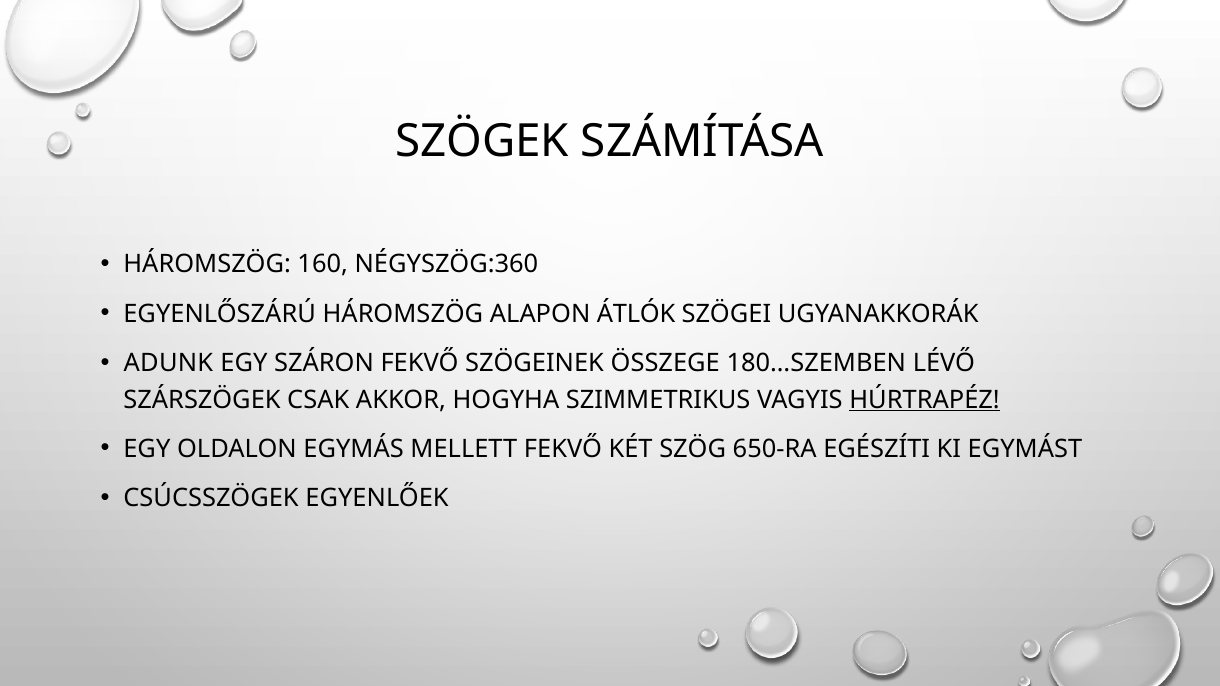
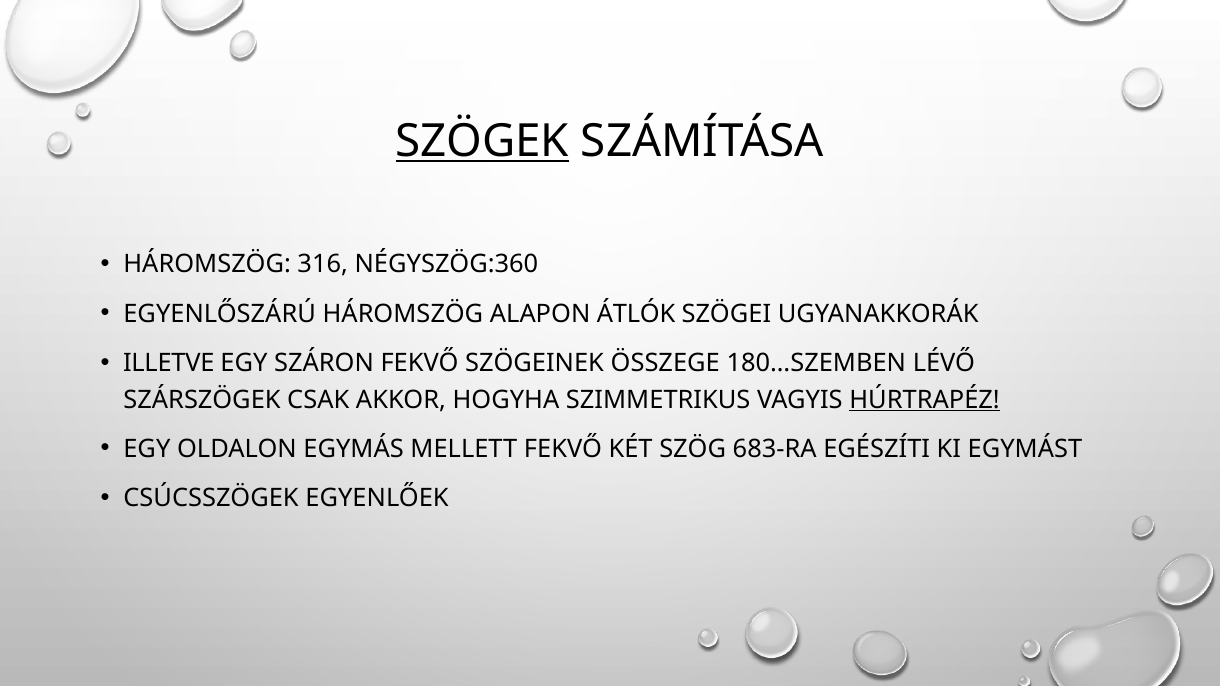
SZÖGEK underline: none -> present
160: 160 -> 316
ADUNK: ADUNK -> ILLETVE
650-RA: 650-RA -> 683-RA
